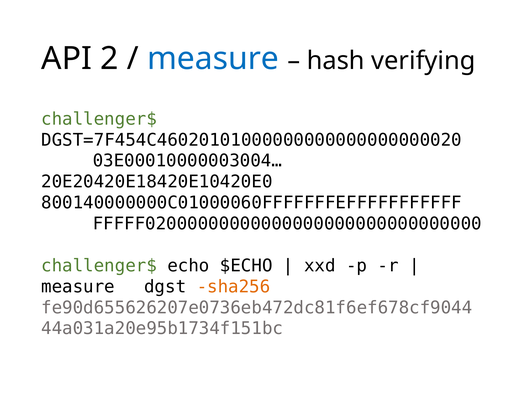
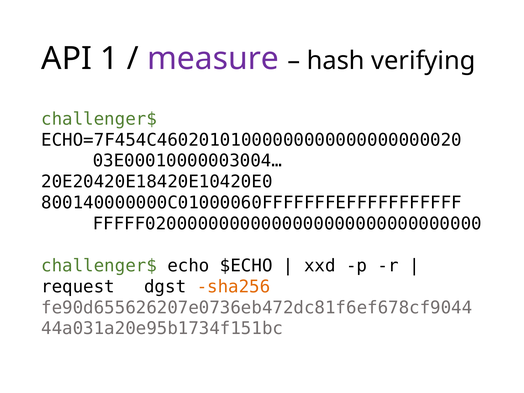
2: 2 -> 1
measure at (213, 59) colour: blue -> purple
DGST=7F454C46020101000000000000000000020: DGST=7F454C46020101000000000000000000020 -> ECHO=7F454C46020101000000000000000000020
measure at (78, 287): measure -> request
